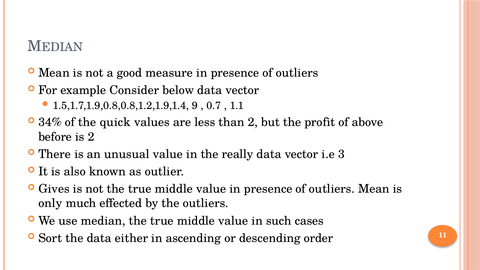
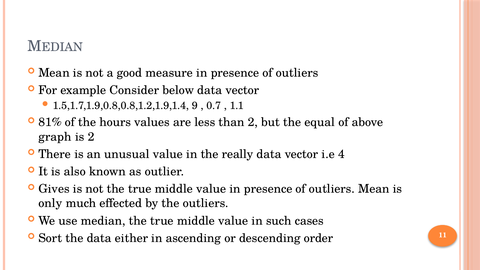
34%: 34% -> 81%
quick: quick -> hours
profit: profit -> equal
before: before -> graph
3: 3 -> 4
